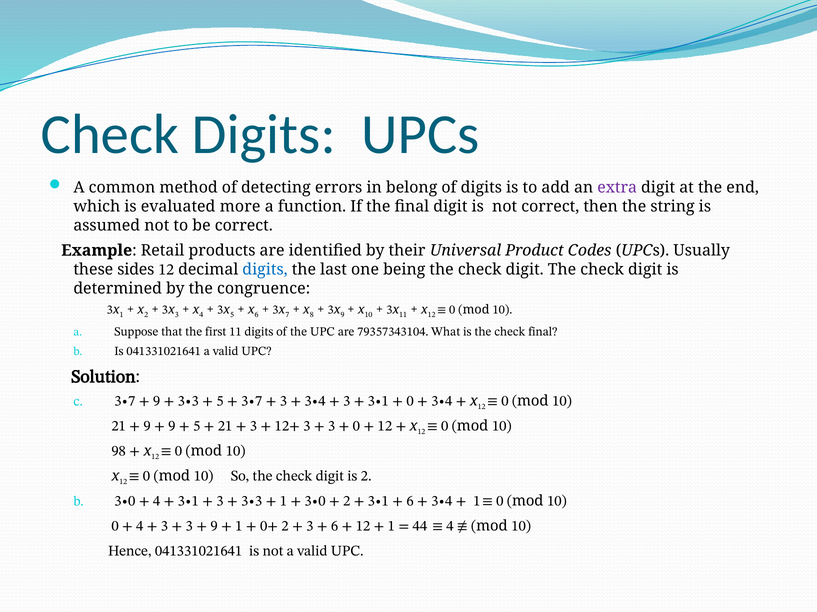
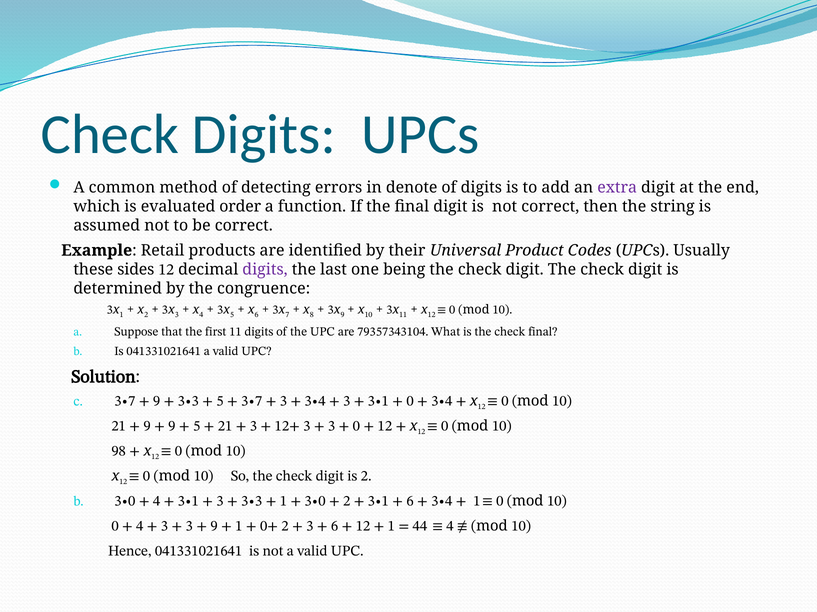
belong: belong -> denote
more: more -> order
digits at (265, 270) colour: blue -> purple
